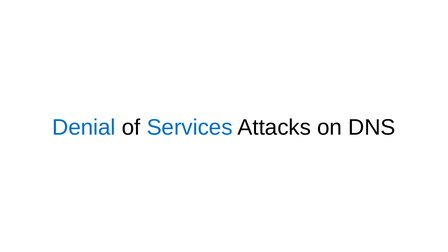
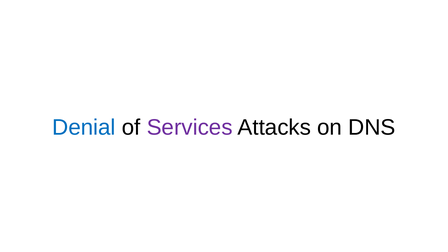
Services colour: blue -> purple
